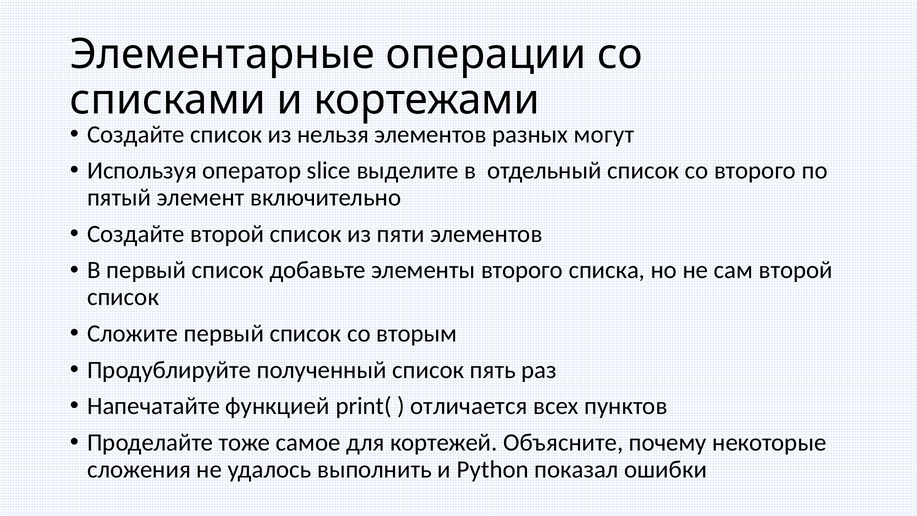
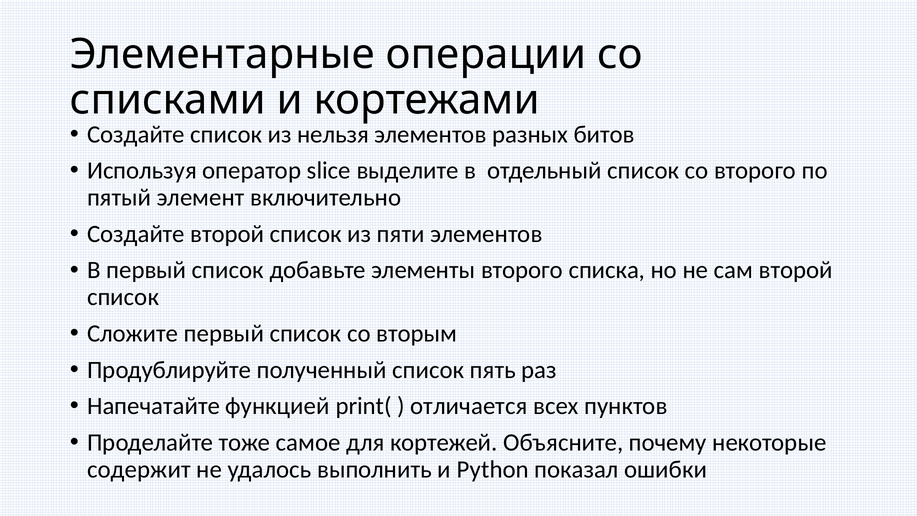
могут: могут -> битов
сложения: сложения -> содержит
